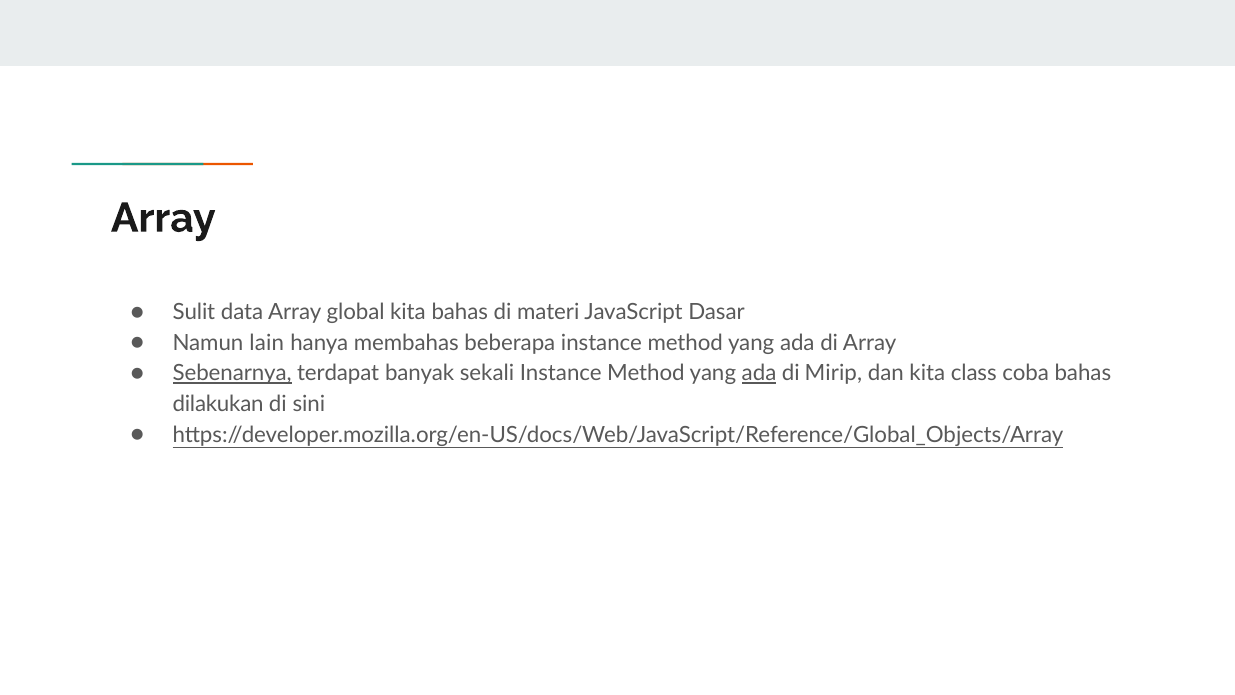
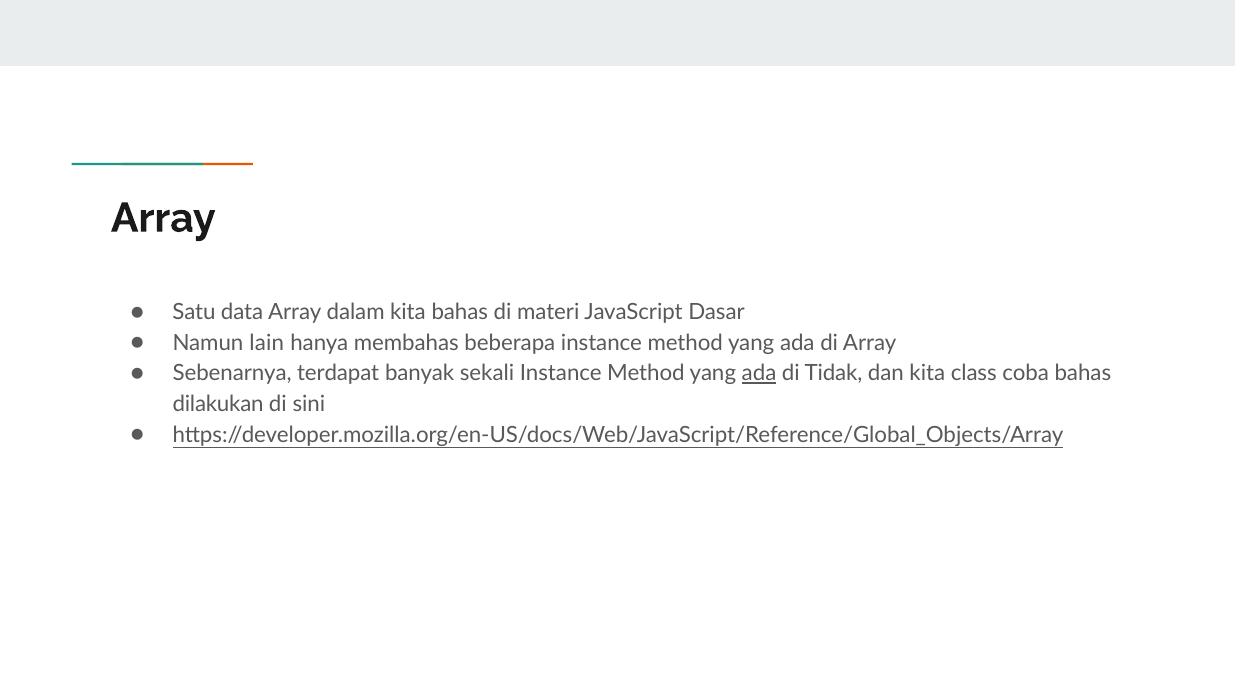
Sulit: Sulit -> Satu
global: global -> dalam
Sebenarnya underline: present -> none
Mirip: Mirip -> Tidak
